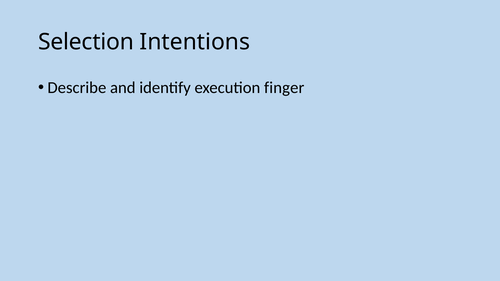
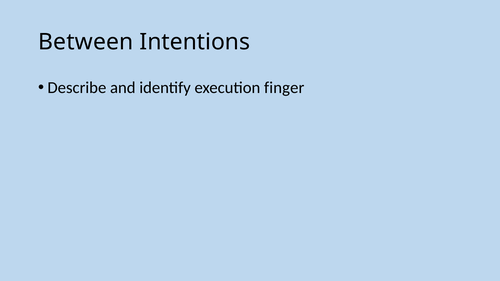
Selection: Selection -> Between
